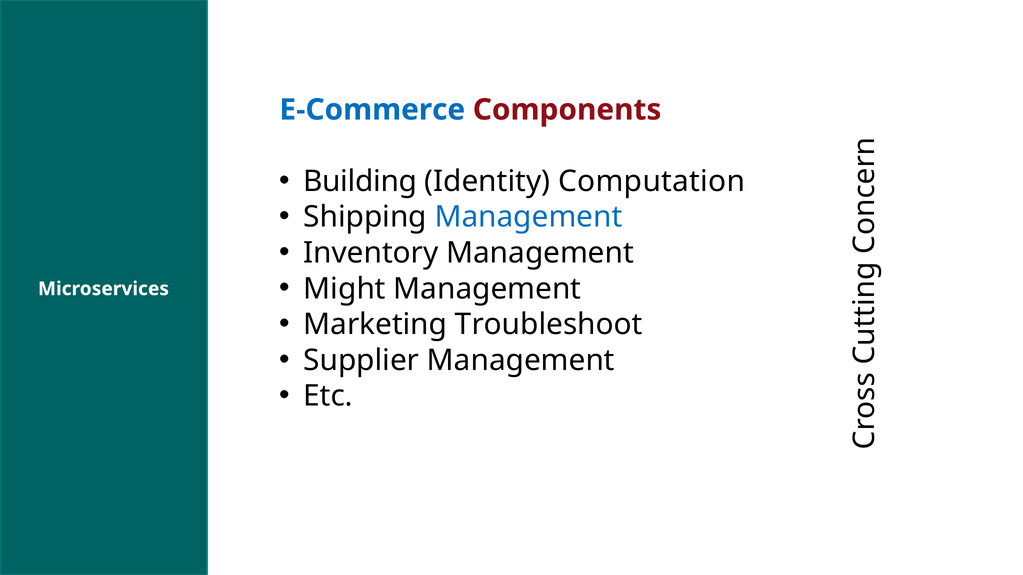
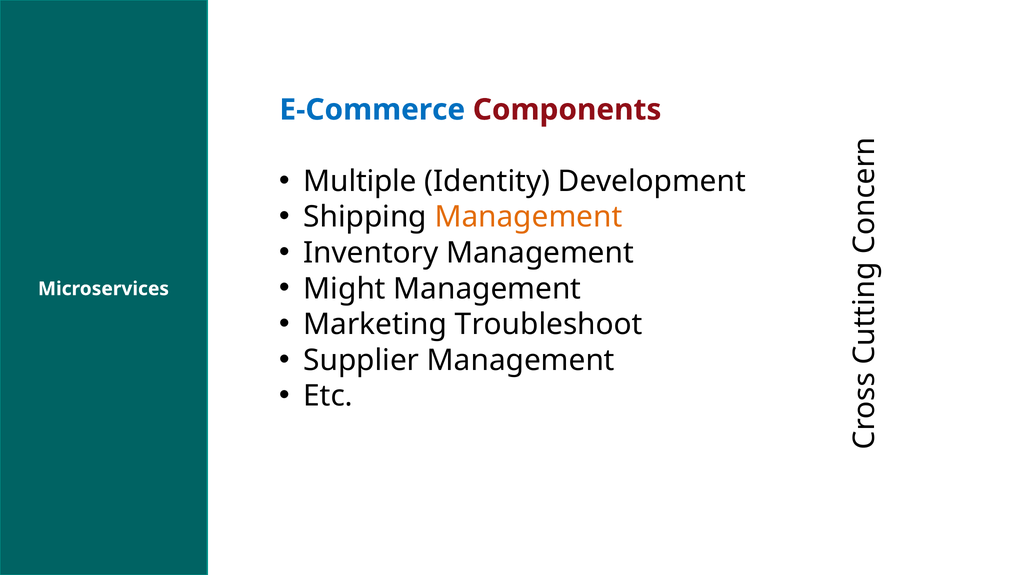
Building: Building -> Multiple
Computation: Computation -> Development
Management at (528, 217) colour: blue -> orange
